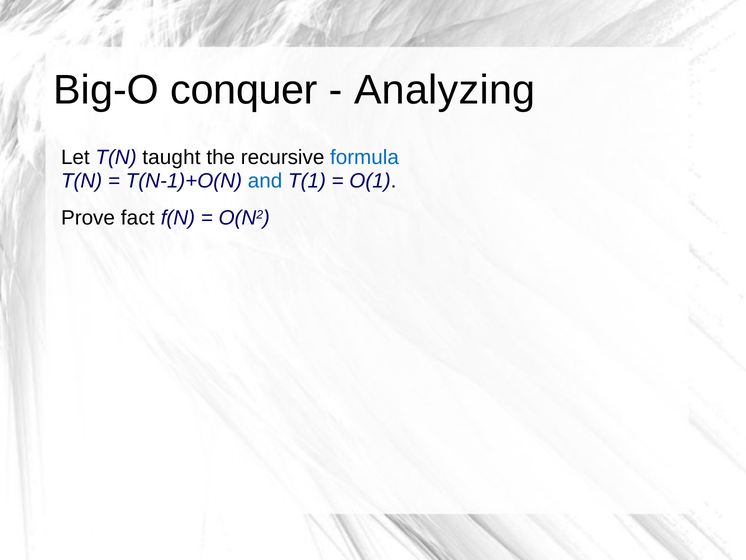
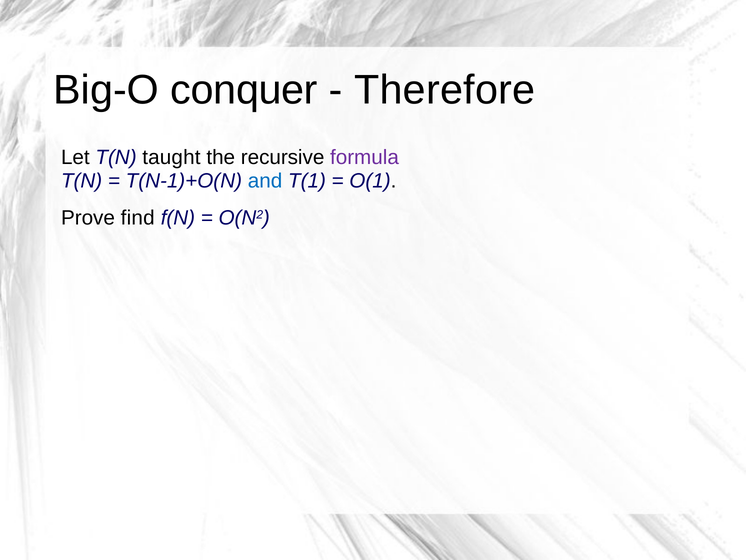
Analyzing: Analyzing -> Therefore
formula colour: blue -> purple
fact: fact -> find
